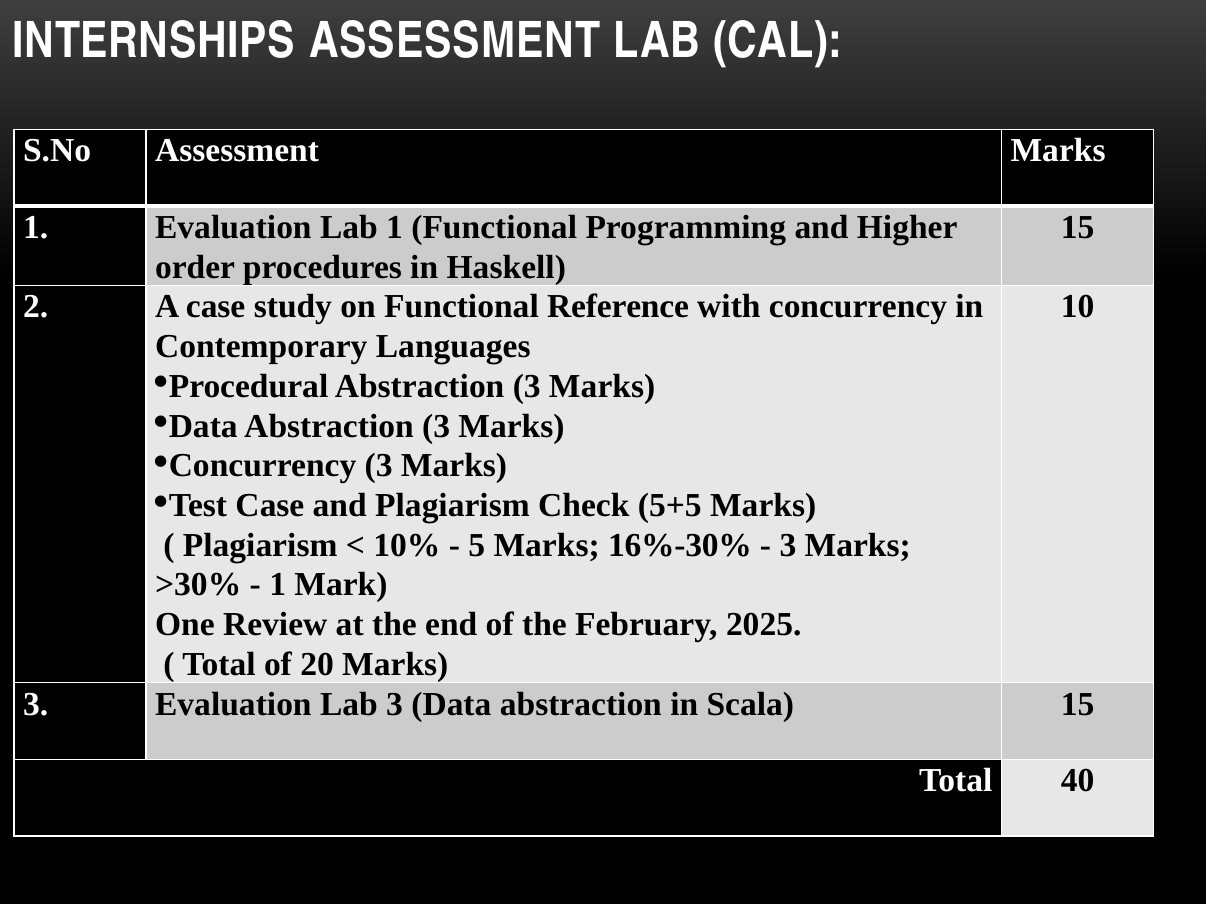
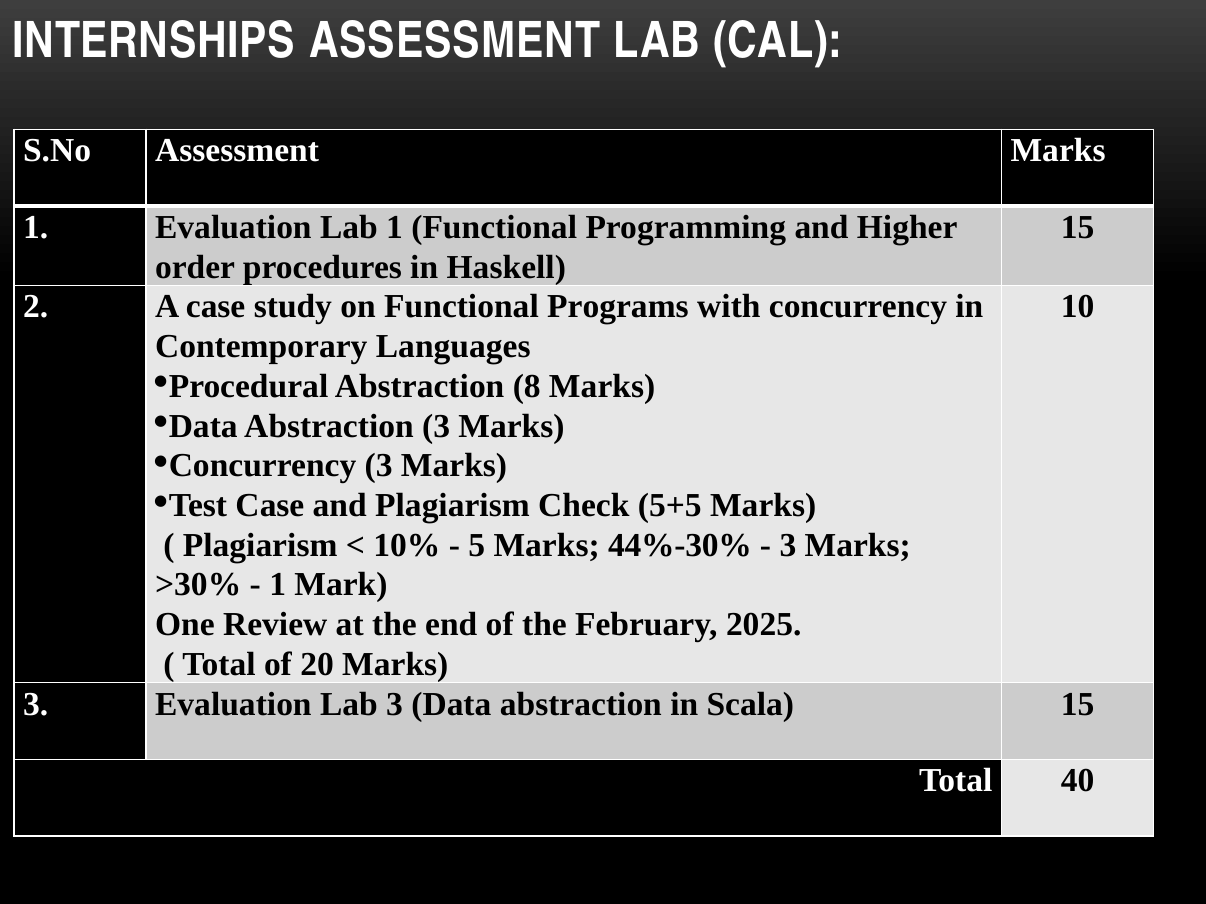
Reference: Reference -> Programs
3 at (527, 386): 3 -> 8
16%-30%: 16%-30% -> 44%-30%
